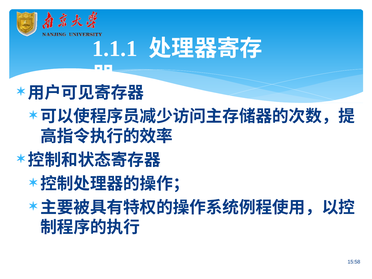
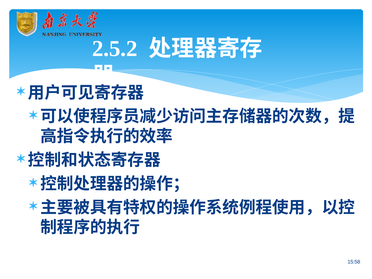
1.1.1: 1.1.1 -> 2.5.2
